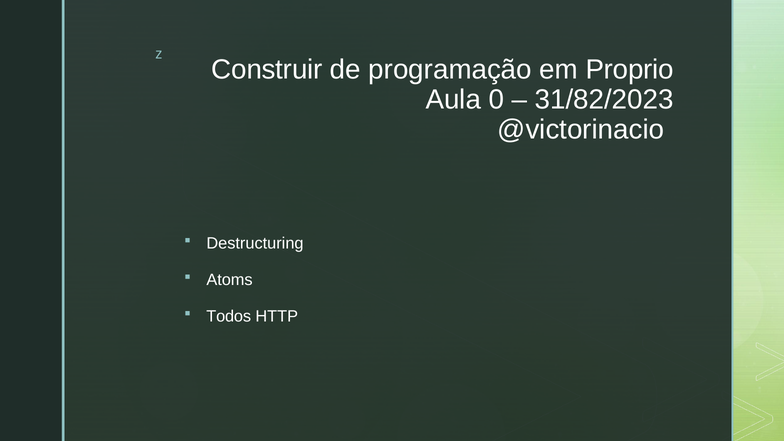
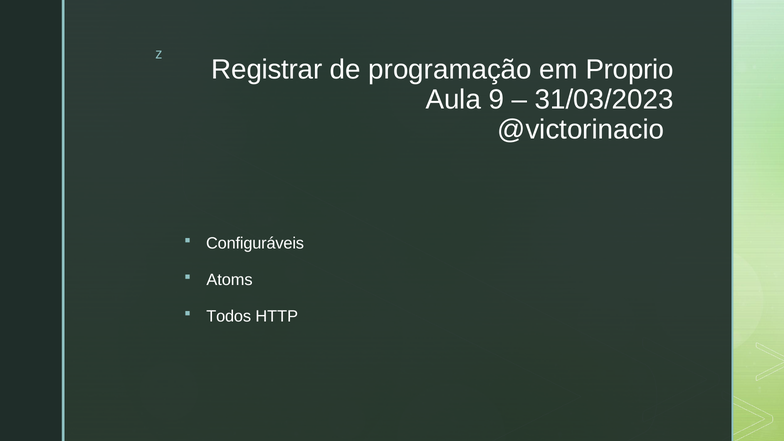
Construir: Construir -> Registrar
0: 0 -> 9
31/82/2023: 31/82/2023 -> 31/03/2023
Destructuring: Destructuring -> Configuráveis
